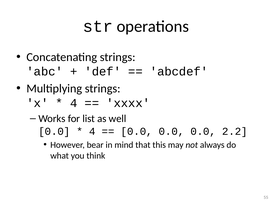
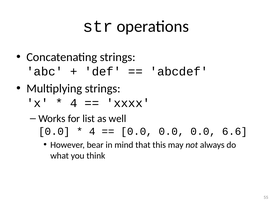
2.2: 2.2 -> 6.6
